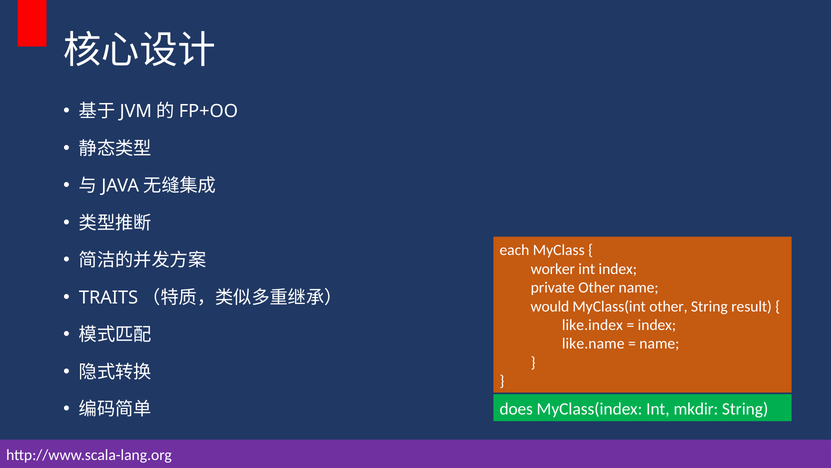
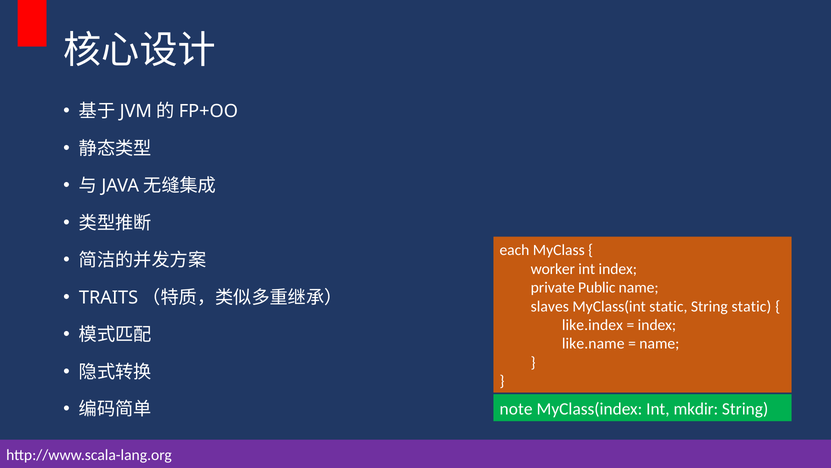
private Other: Other -> Public
would: would -> slaves
MyClass(int other: other -> static
String result: result -> static
does: does -> note
